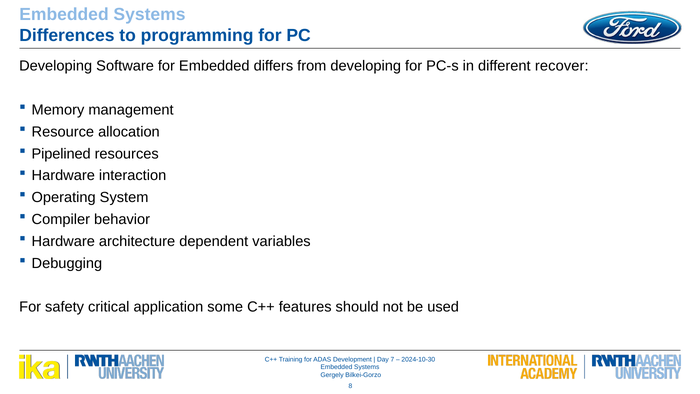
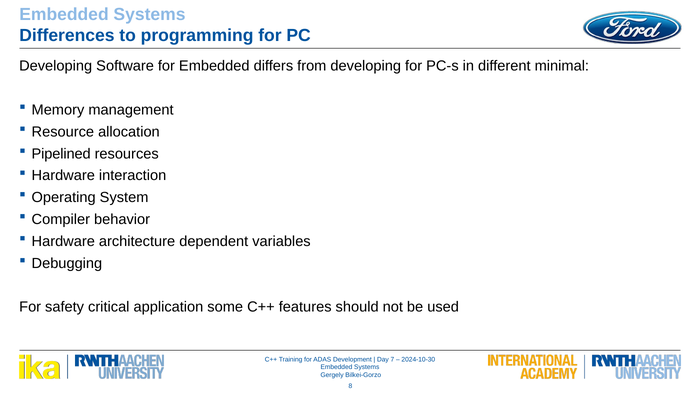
recover: recover -> minimal
